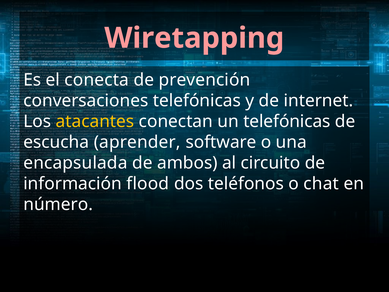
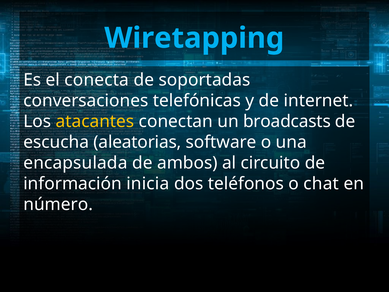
Wiretapping colour: pink -> light blue
prevención: prevención -> soportadas
un telefónicas: telefónicas -> broadcasts
aprender: aprender -> aleatorias
flood: flood -> inicia
